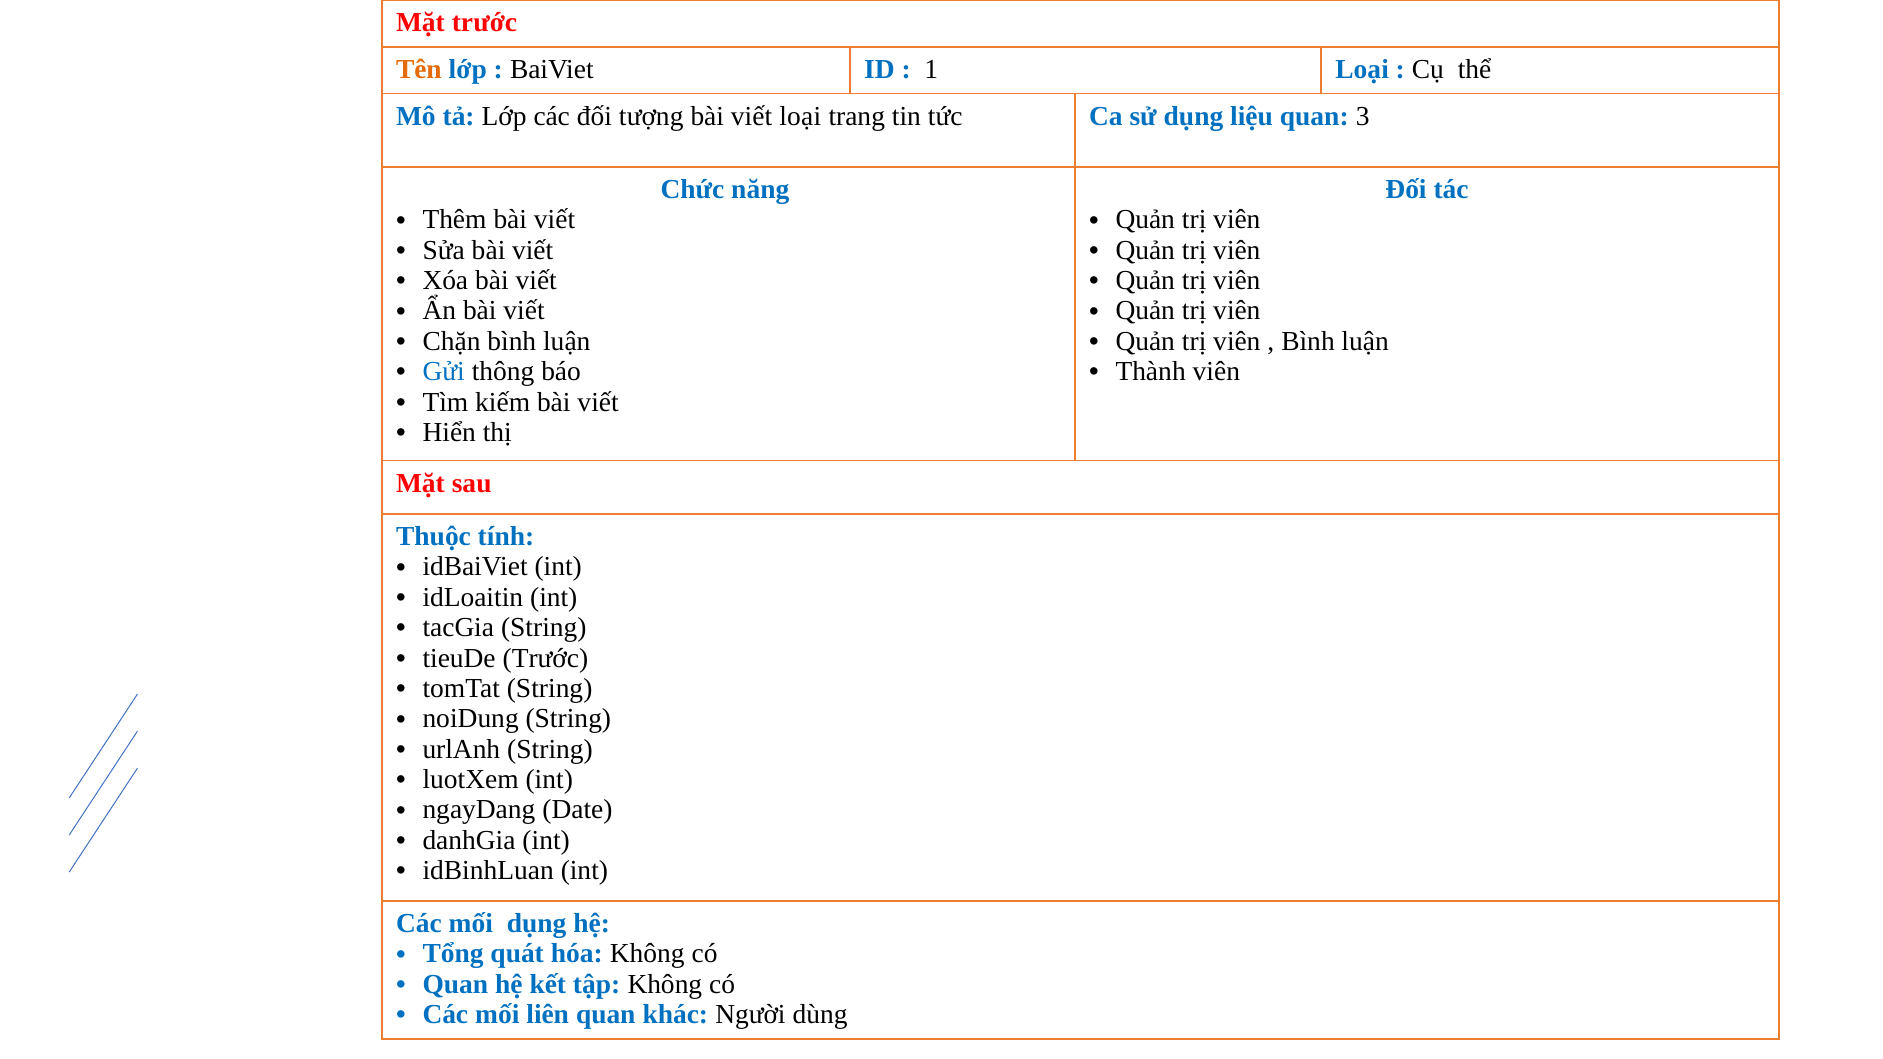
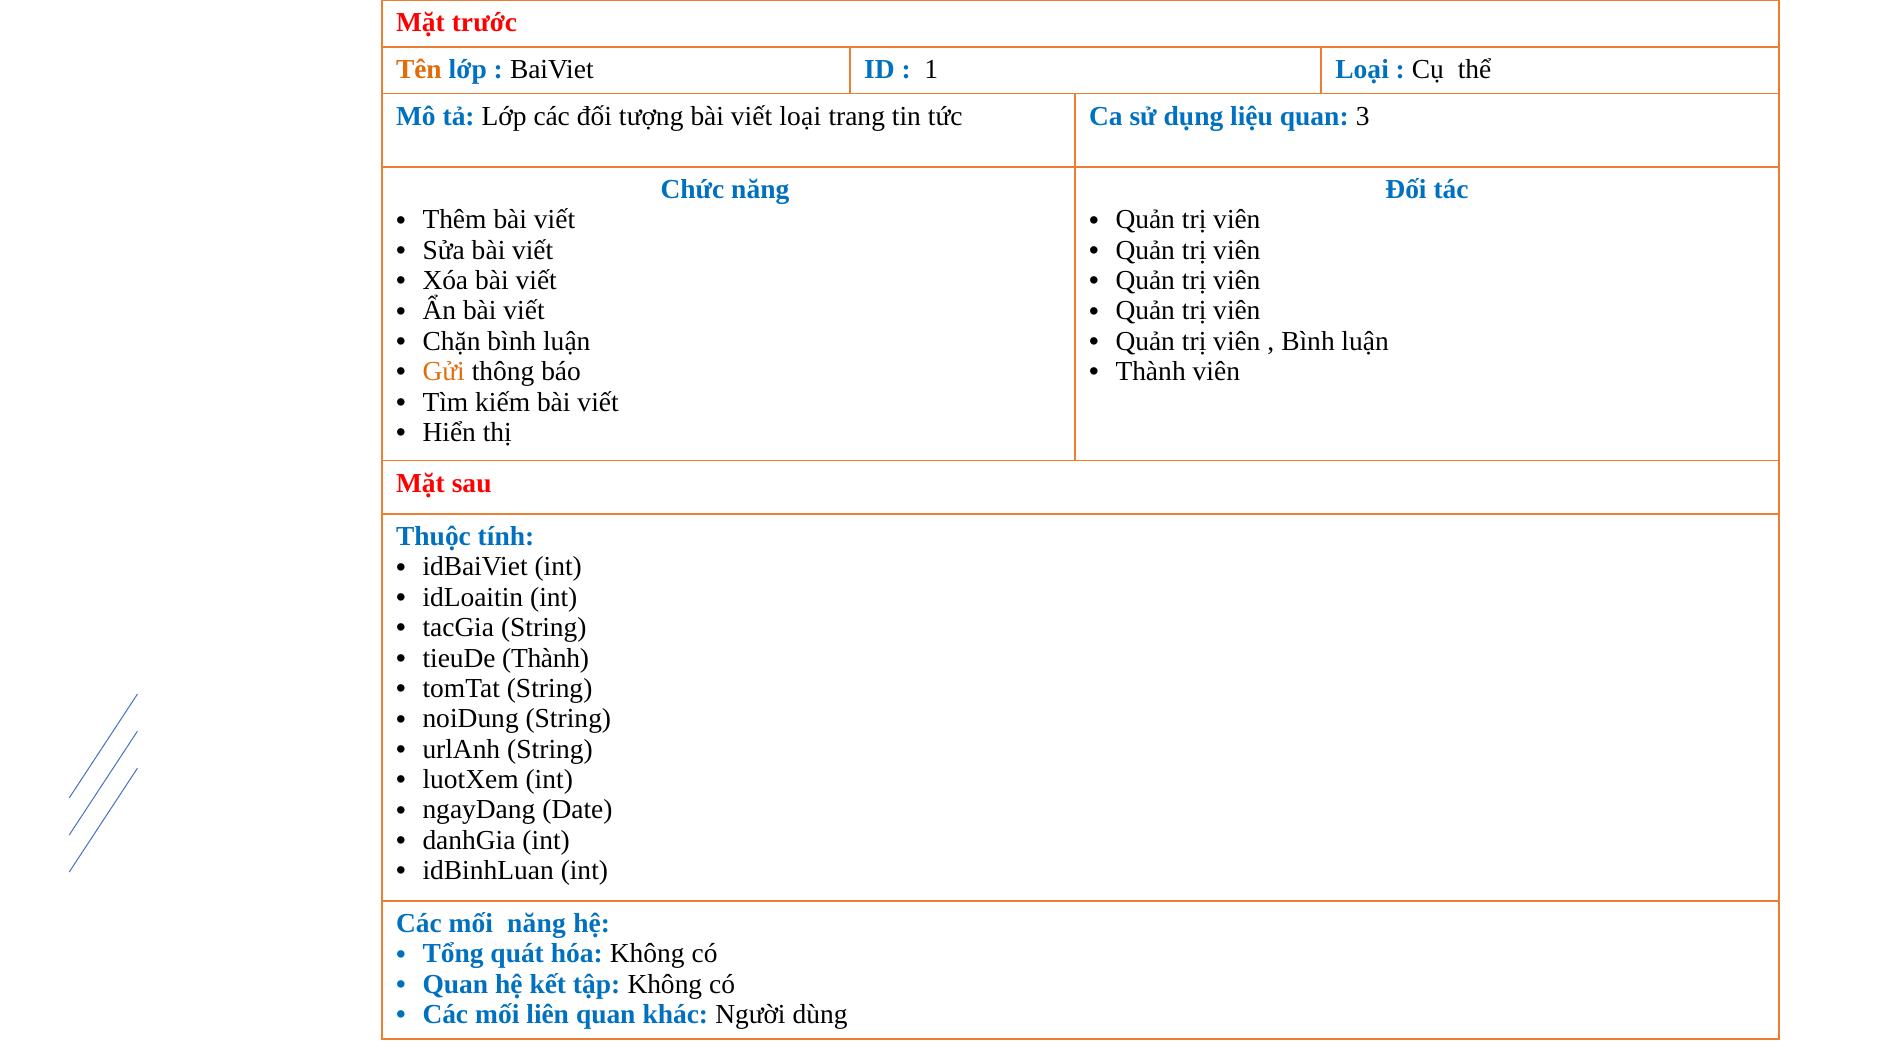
Gửi colour: blue -> orange
tieuDe Trước: Trước -> Thành
mối dụng: dụng -> năng
